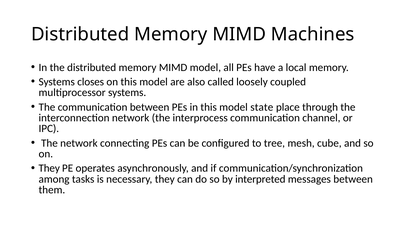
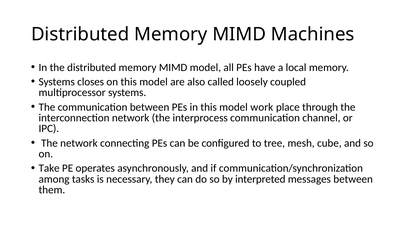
state: state -> work
They at (49, 168): They -> Take
